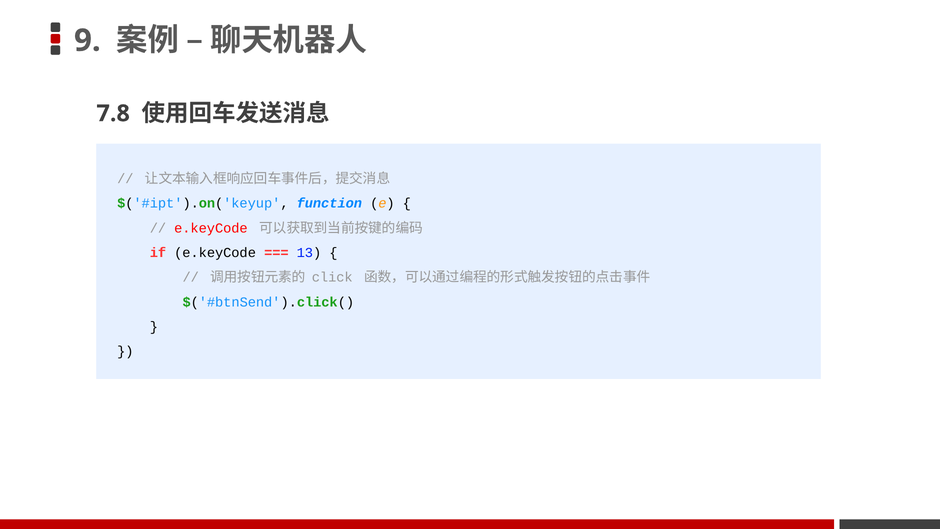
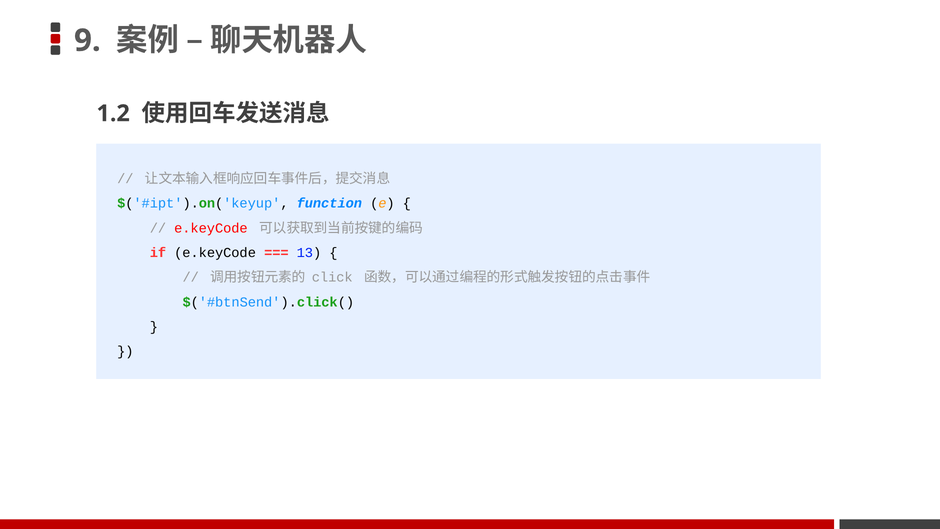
7.8: 7.8 -> 1.2
